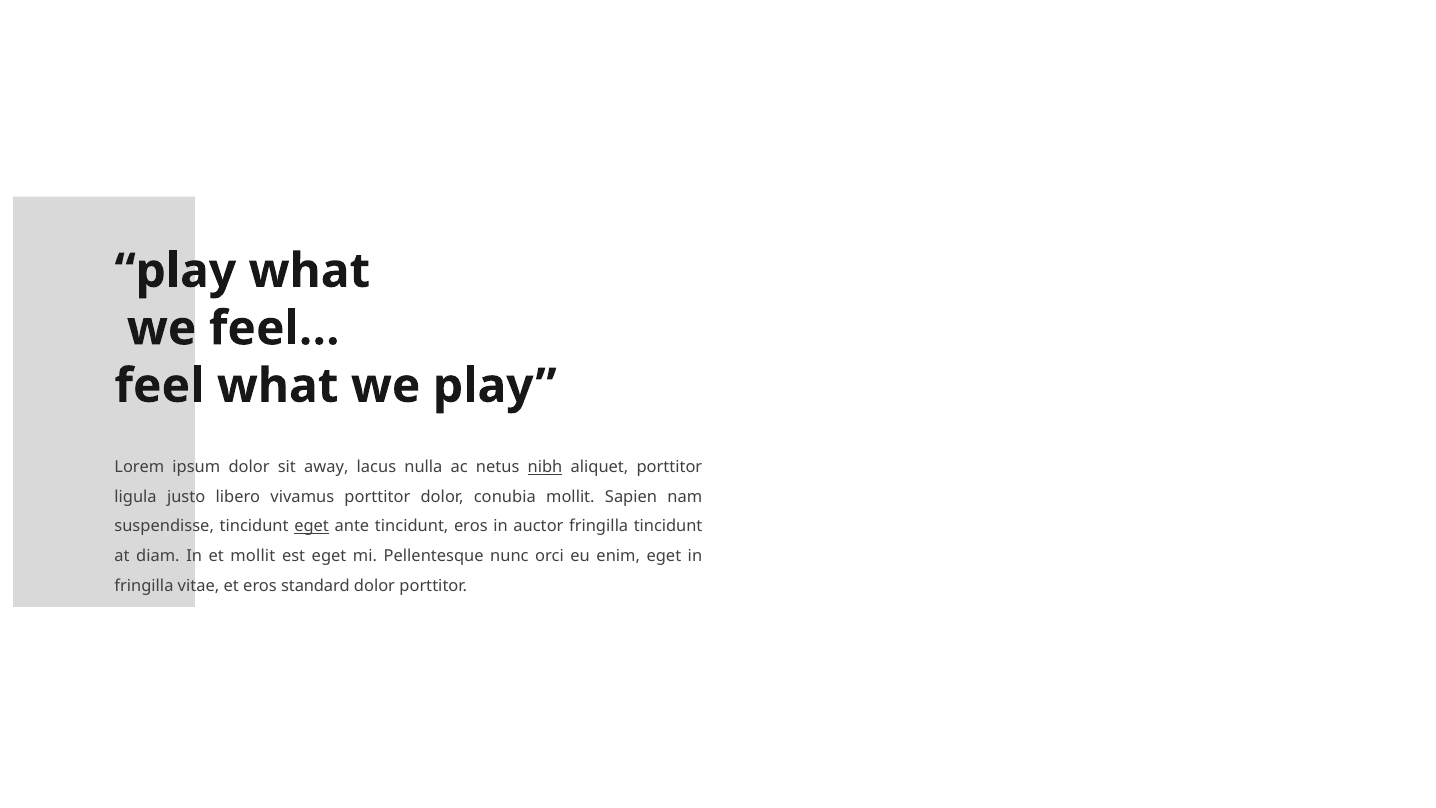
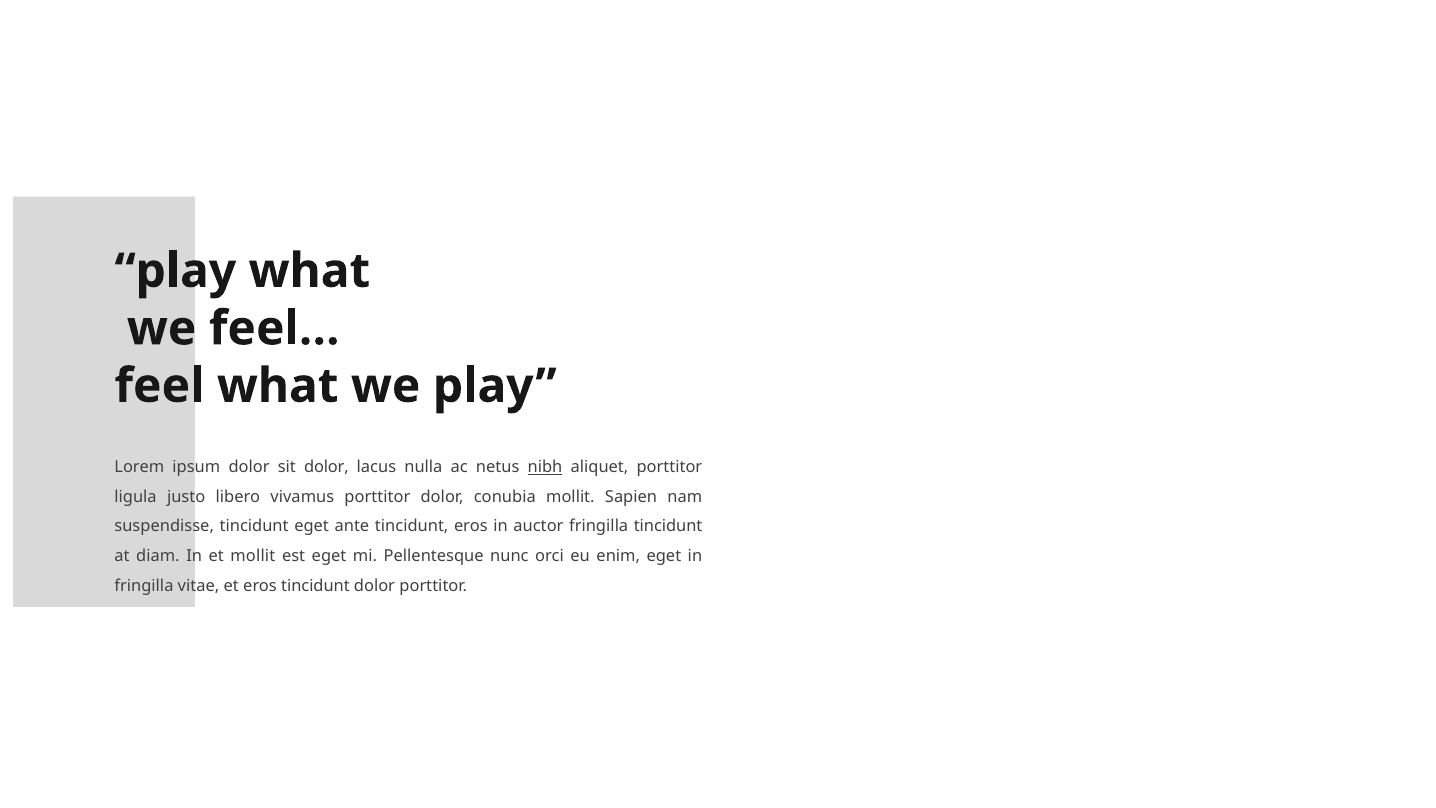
sit away: away -> dolor
eget at (312, 526) underline: present -> none
eros standard: standard -> tincidunt
